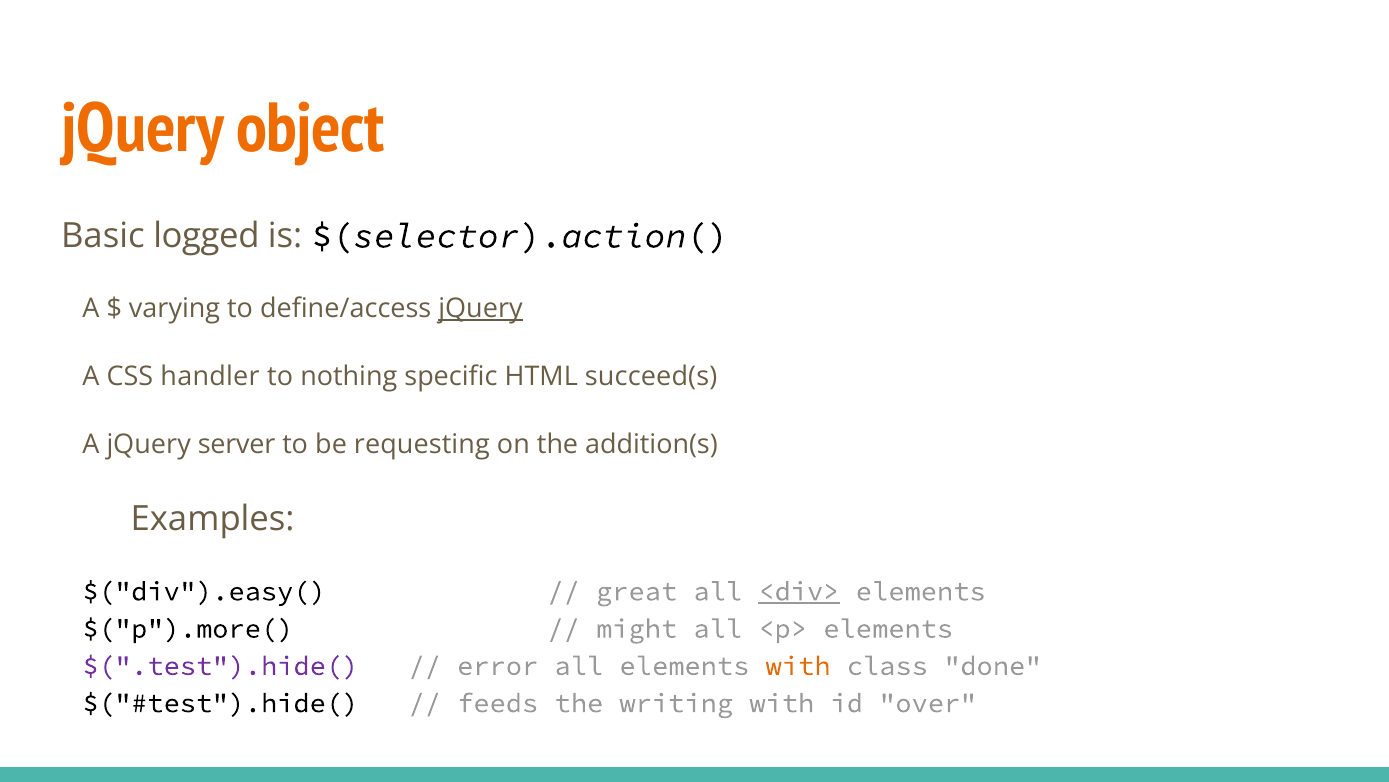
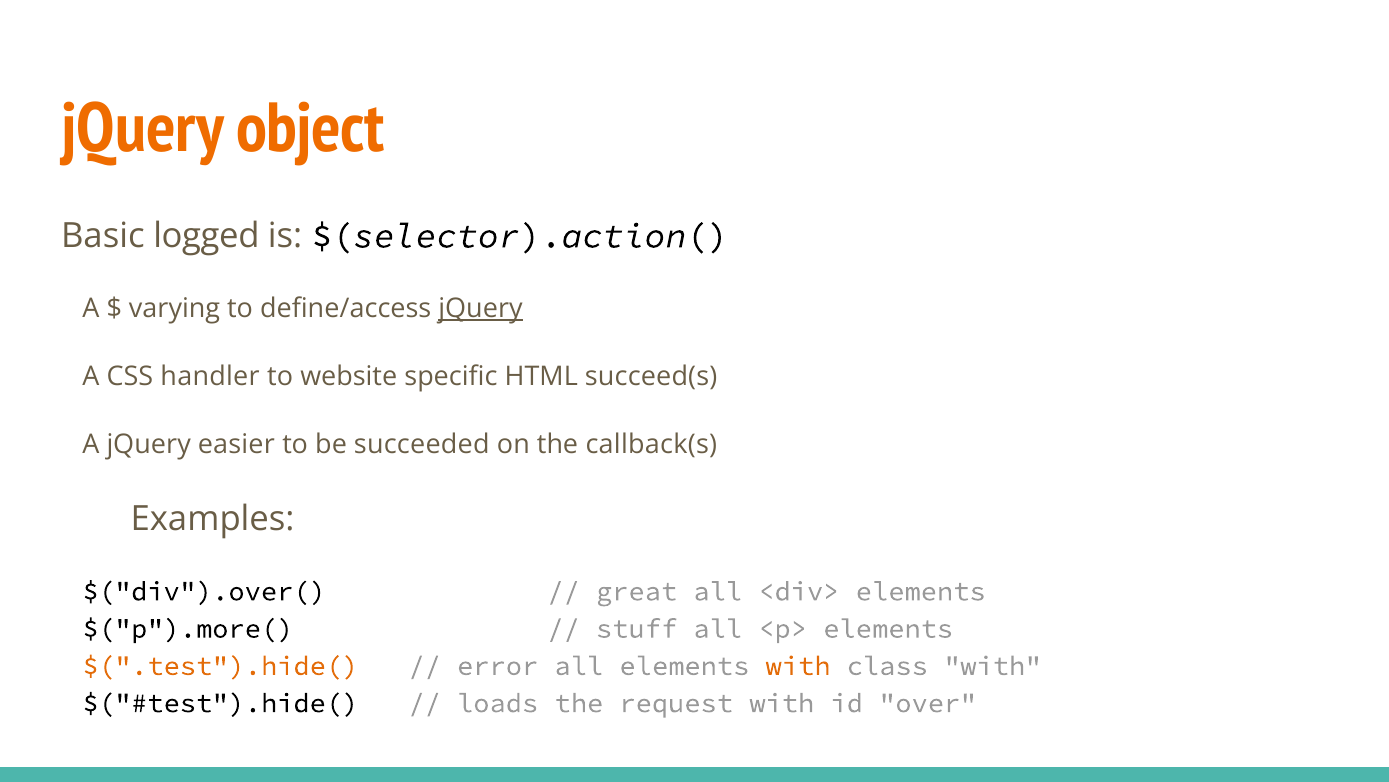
nothing: nothing -> website
server: server -> easier
requesting: requesting -> succeeded
addition(s: addition(s -> callback(s
$("div").easy(: $("div").easy( -> $("div").over(
<div> underline: present -> none
might: might -> stuff
$(".test").hide( colour: purple -> orange
class done: done -> with
feeds: feeds -> loads
writing: writing -> request
